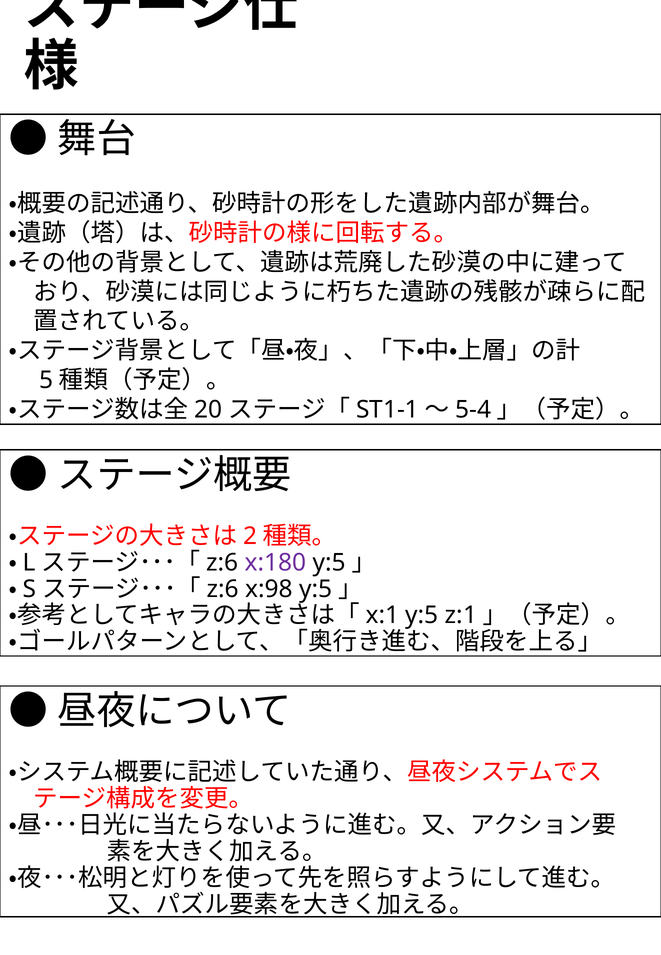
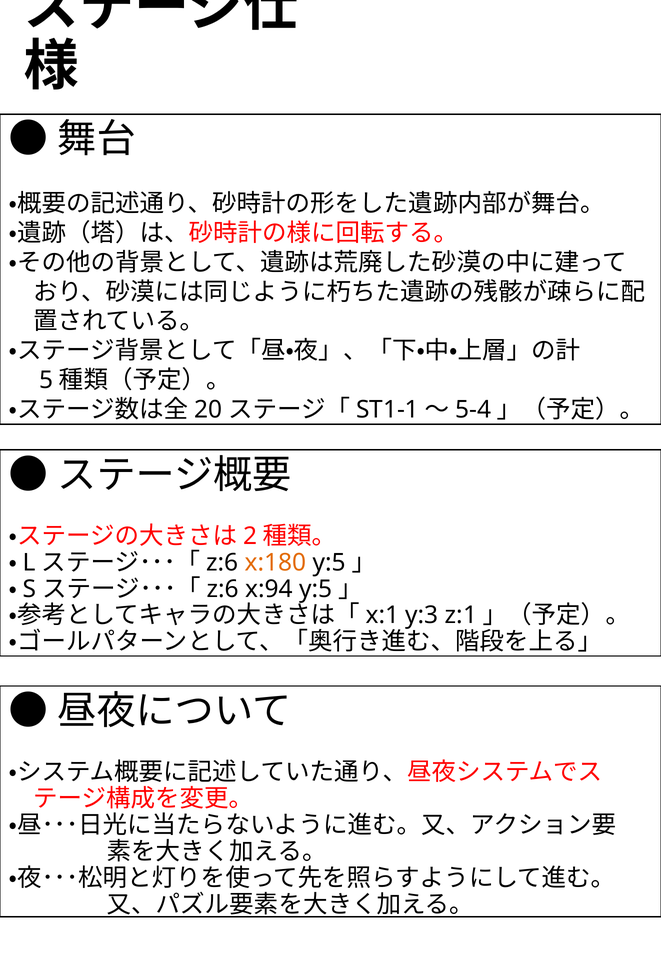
x:180 colour: purple -> orange
x:98: x:98 -> x:94
y:5 at (422, 615): y:5 -> y:3
